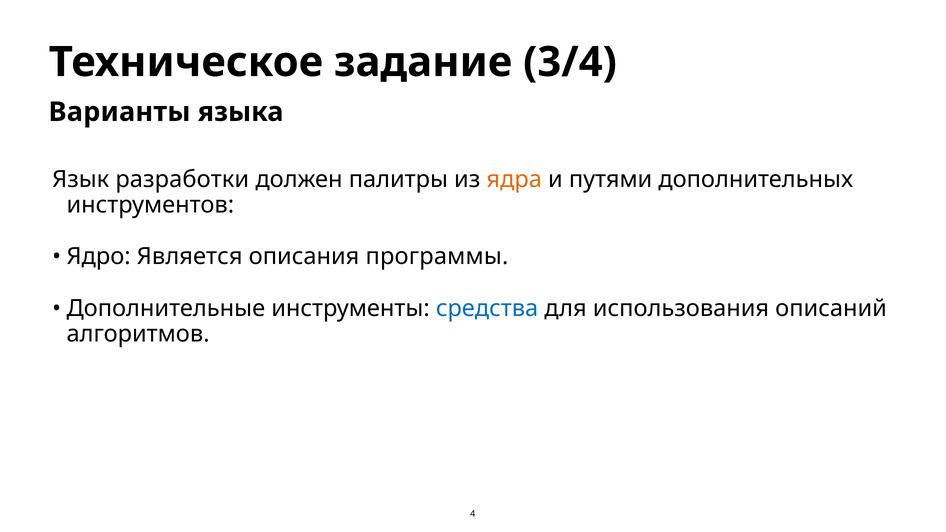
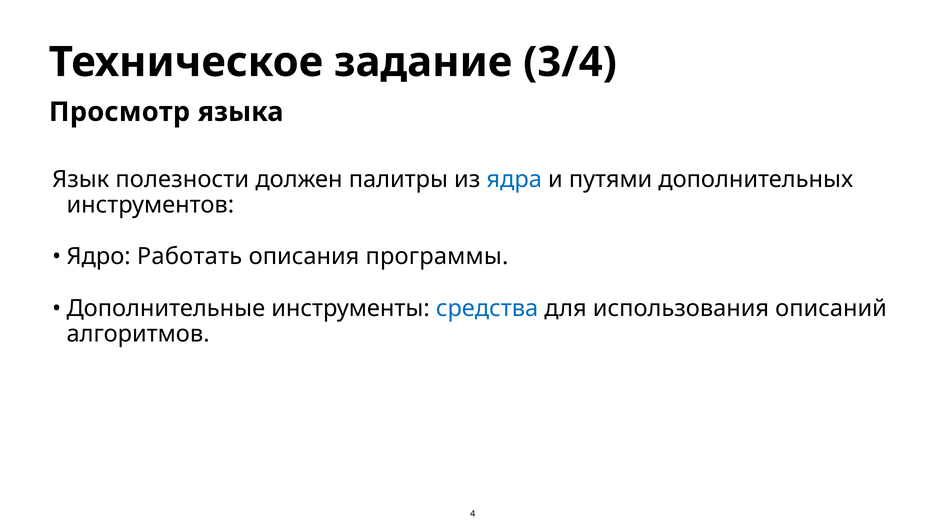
Варианты: Варианты -> Просмотр
разработки: разработки -> полезности
ядра colour: orange -> blue
Является: Является -> Работать
